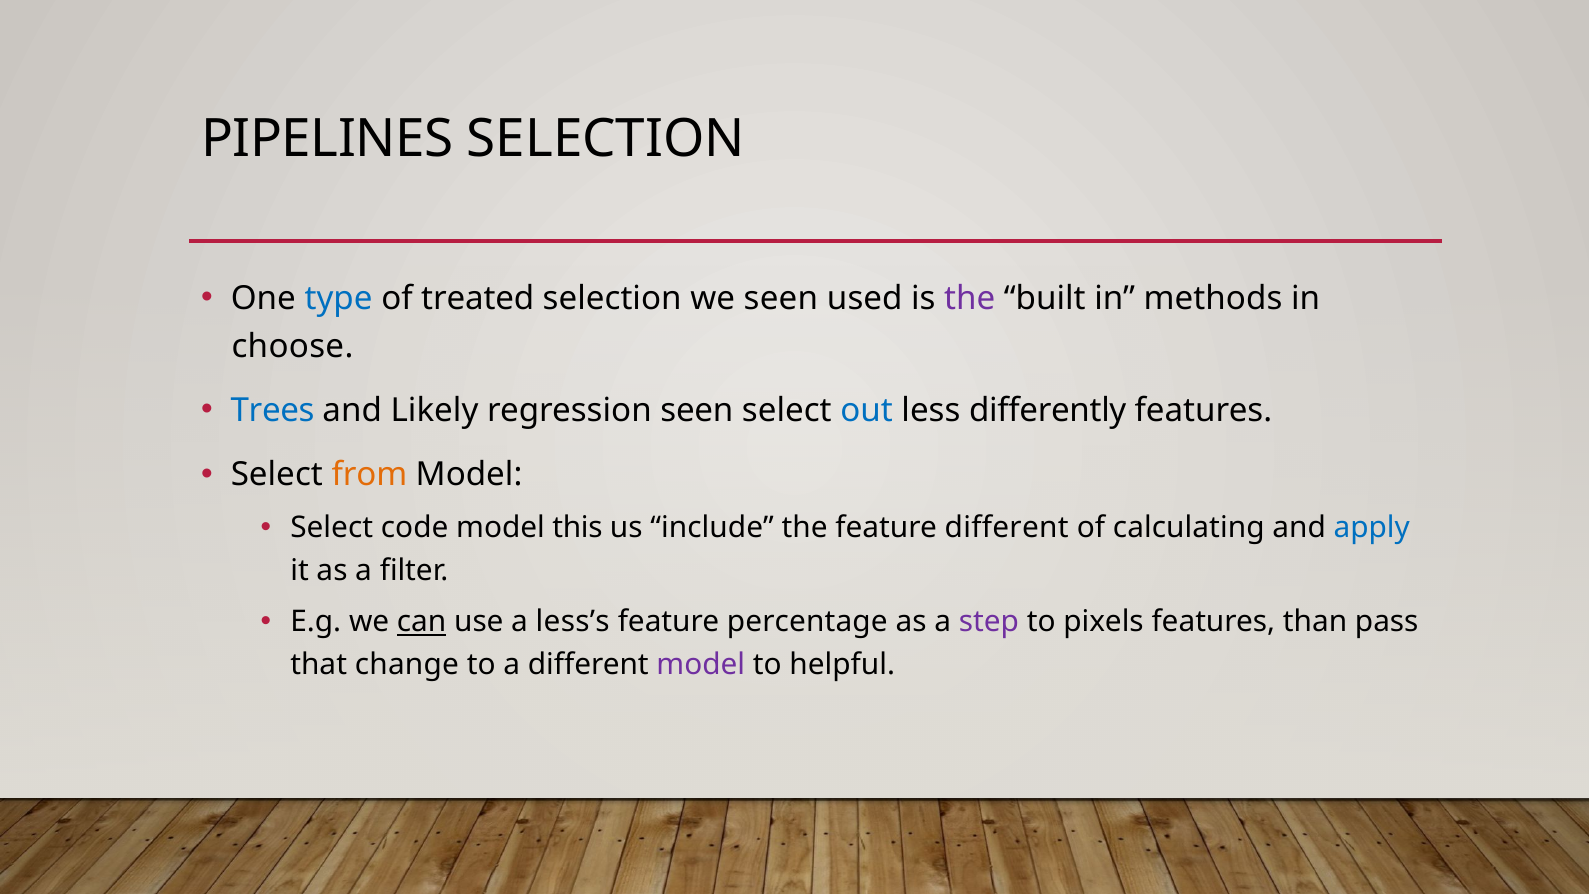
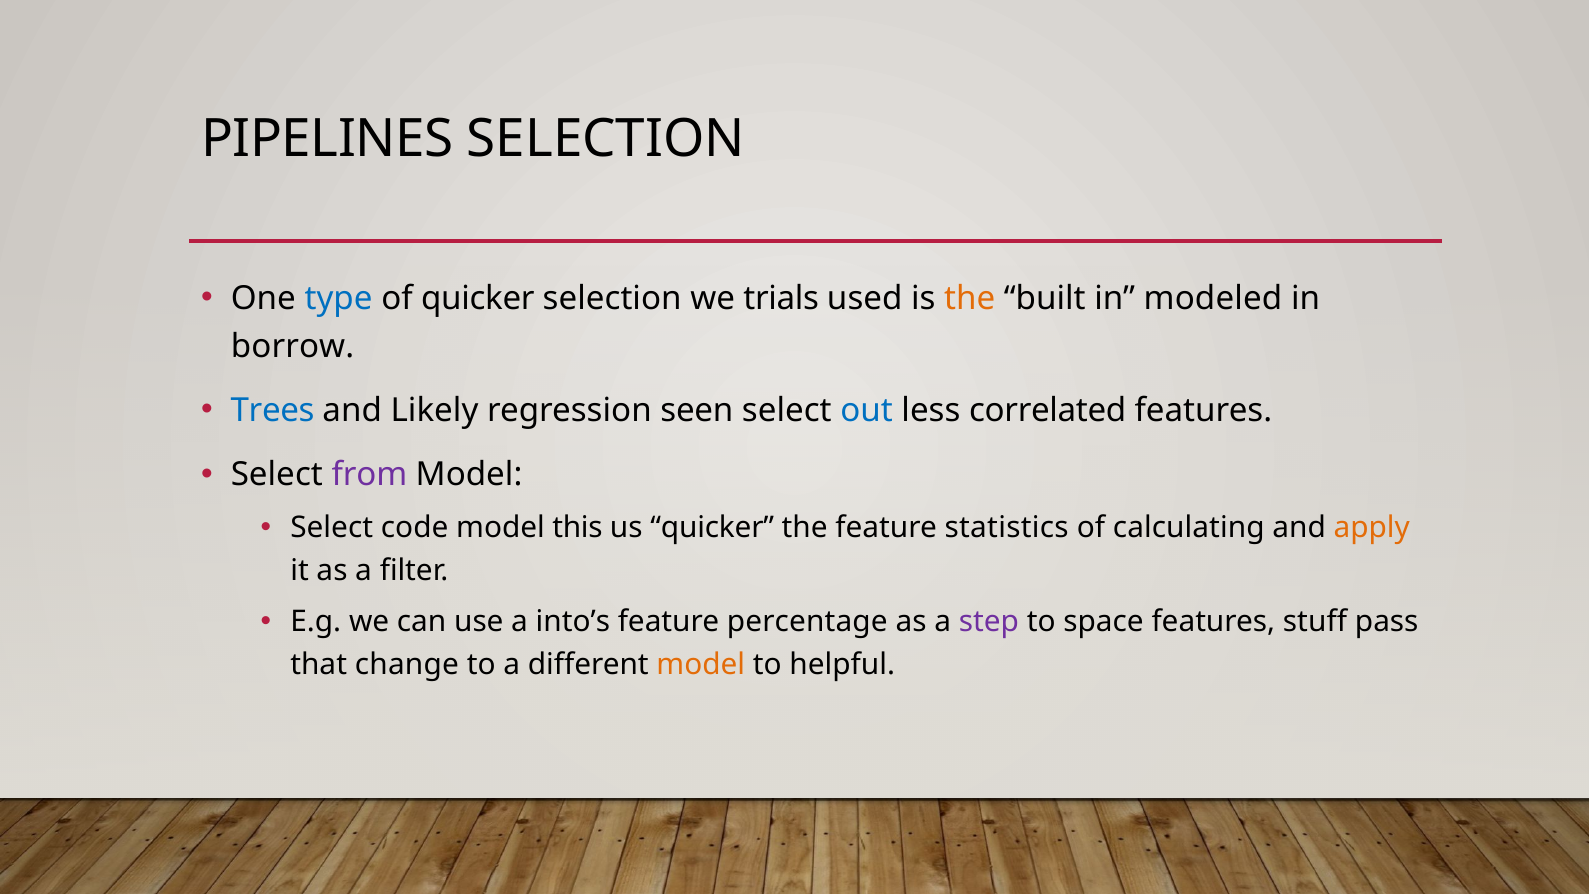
of treated: treated -> quicker
we seen: seen -> trials
the at (970, 299) colour: purple -> orange
methods: methods -> modeled
choose: choose -> borrow
differently: differently -> correlated
from colour: orange -> purple
us include: include -> quicker
feature different: different -> statistics
apply colour: blue -> orange
can underline: present -> none
less’s: less’s -> into’s
pixels: pixels -> space
than: than -> stuff
model at (701, 665) colour: purple -> orange
